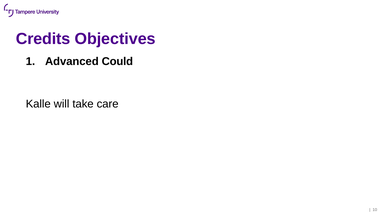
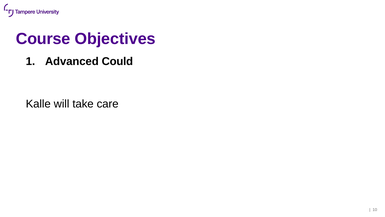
Credits: Credits -> Course
